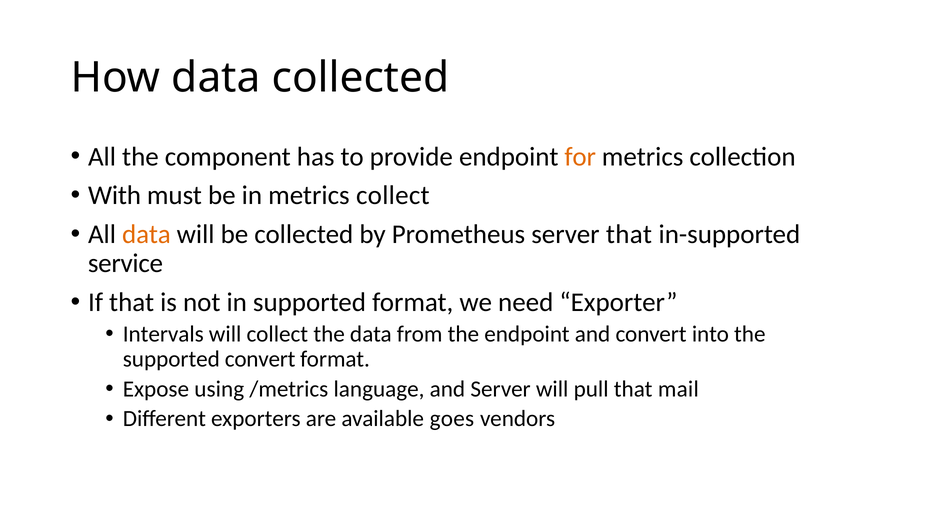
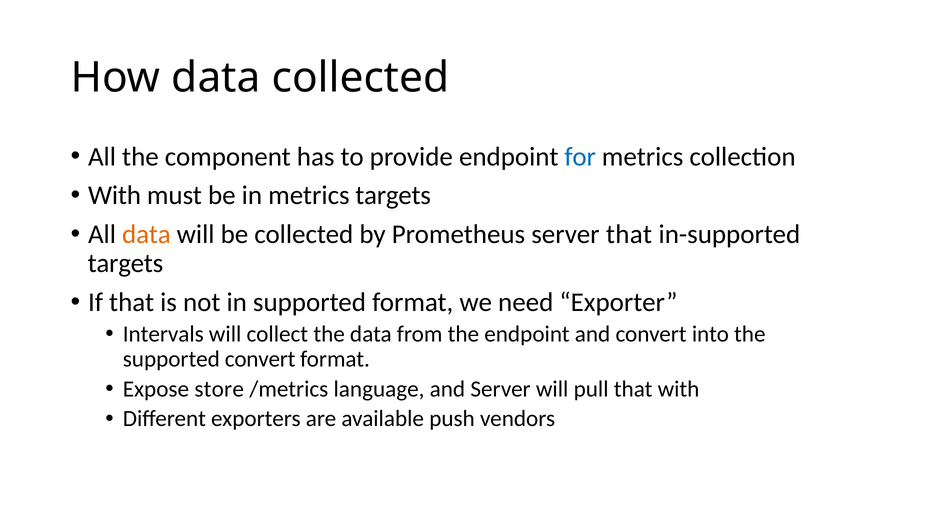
for colour: orange -> blue
metrics collect: collect -> targets
service at (125, 264): service -> targets
using: using -> store
that mail: mail -> with
goes: goes -> push
